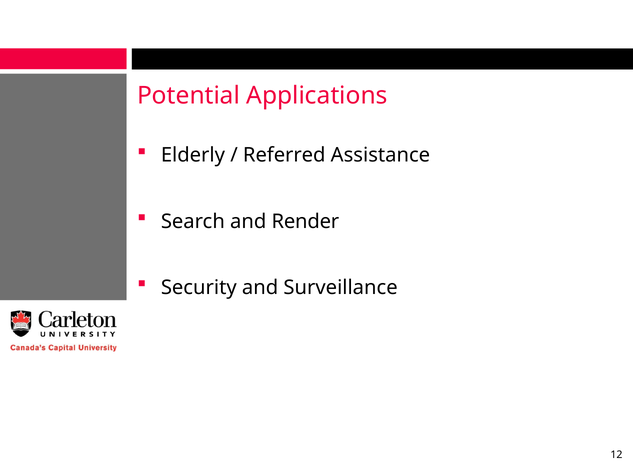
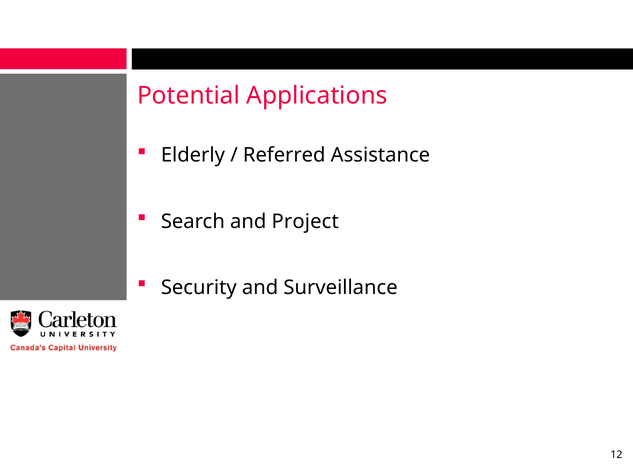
Render: Render -> Project
